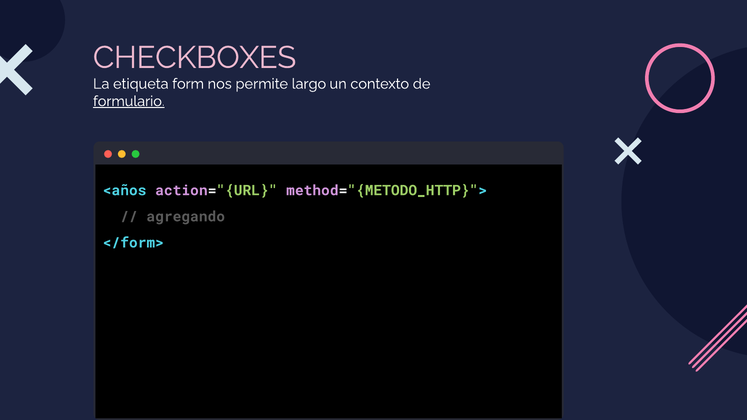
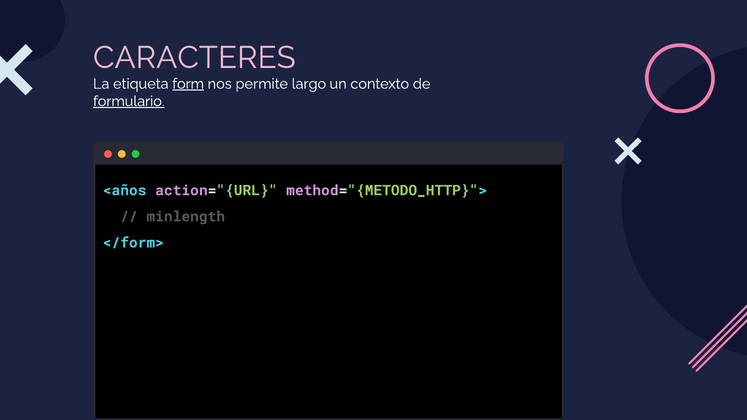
CHECKBOXES: CHECKBOXES -> CARACTERES
form underline: none -> present
agregando: agregando -> minlength
